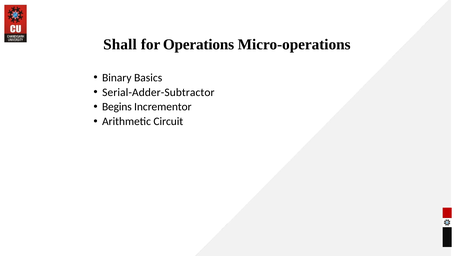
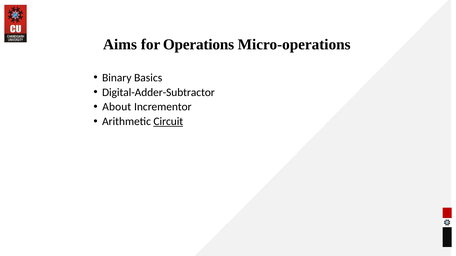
Shall: Shall -> Aims
Serial-Adder-Subtractor: Serial-Adder-Subtractor -> Digital-Adder-Subtractor
Begins: Begins -> About
Circuit underline: none -> present
